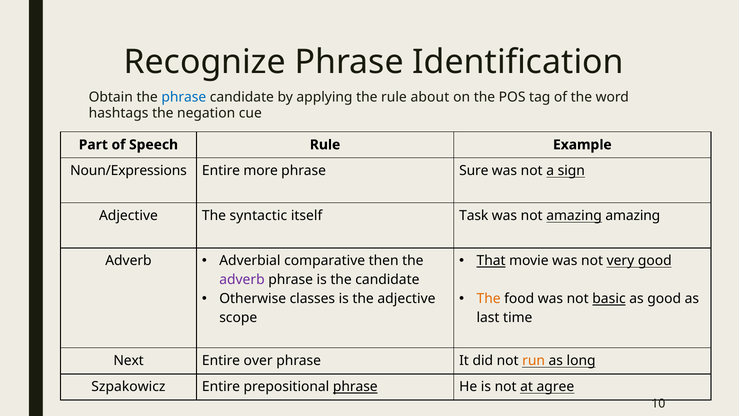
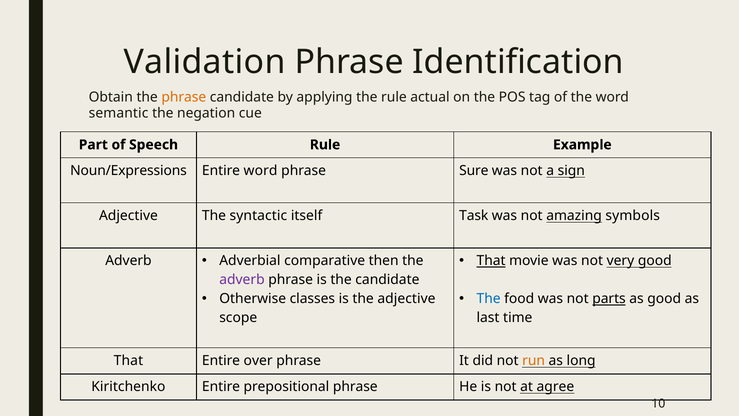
Recognize: Recognize -> Validation
phrase at (184, 97) colour: blue -> orange
about: about -> actual
hashtags: hashtags -> semantic
Entire more: more -> word
amazing amazing: amazing -> symbols
The at (489, 298) colour: orange -> blue
basic: basic -> parts
Next at (129, 361): Next -> That
Szpakowicz: Szpakowicz -> Kiritchenko
phrase at (355, 387) underline: present -> none
